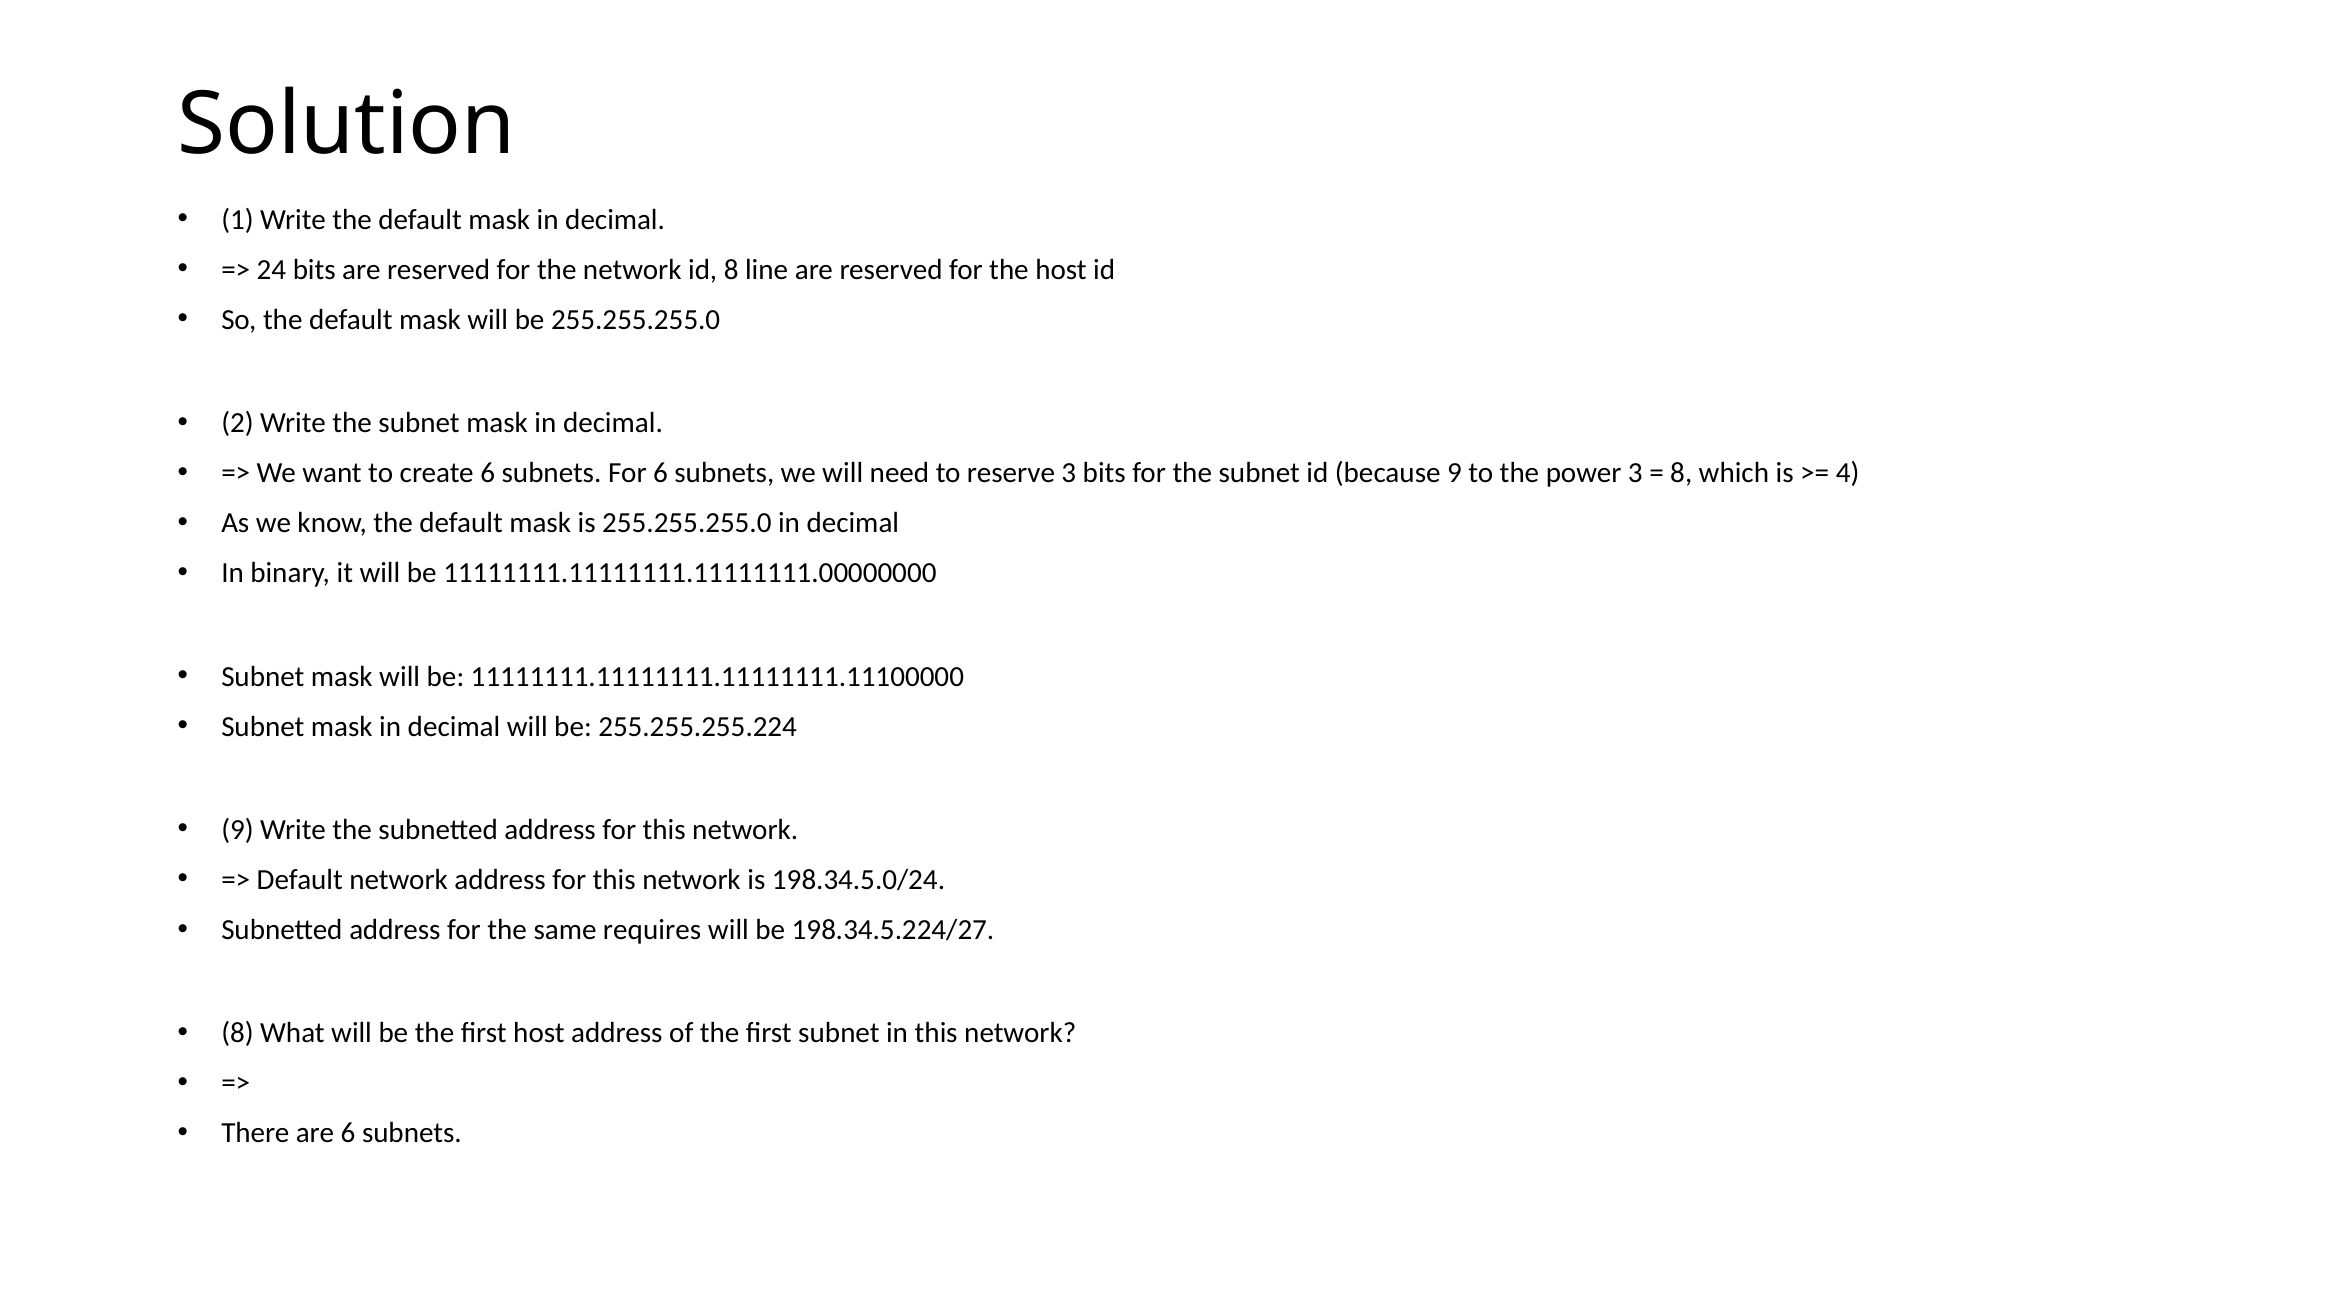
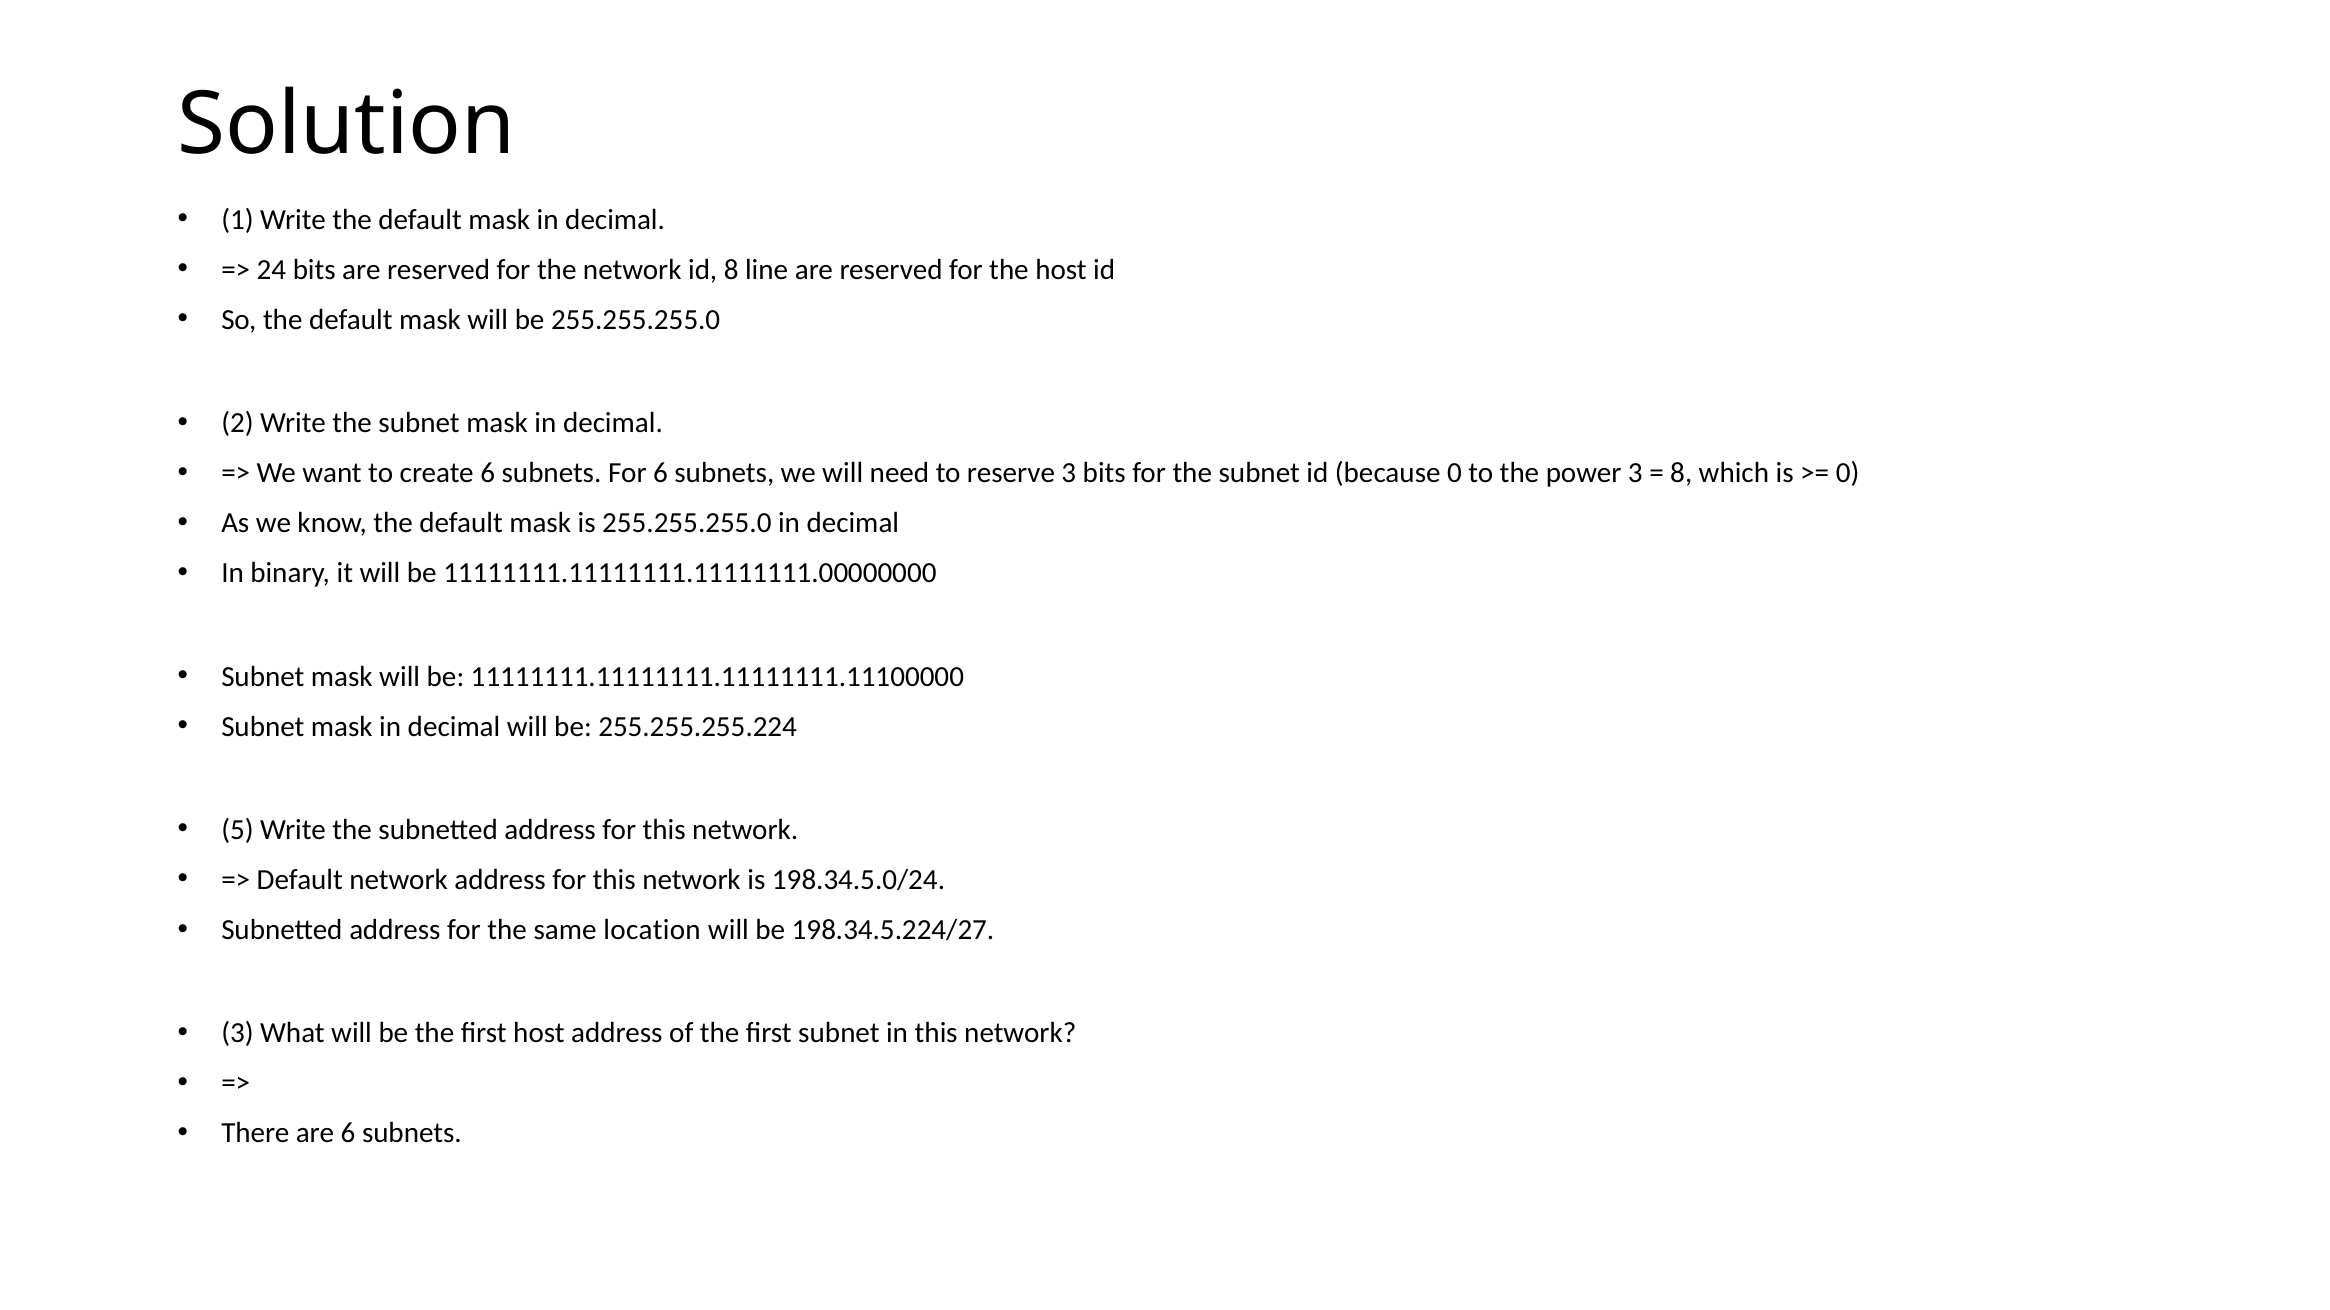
because 9: 9 -> 0
4 at (1848, 473): 4 -> 0
9 at (238, 830): 9 -> 5
requires: requires -> location
8 at (238, 1034): 8 -> 3
